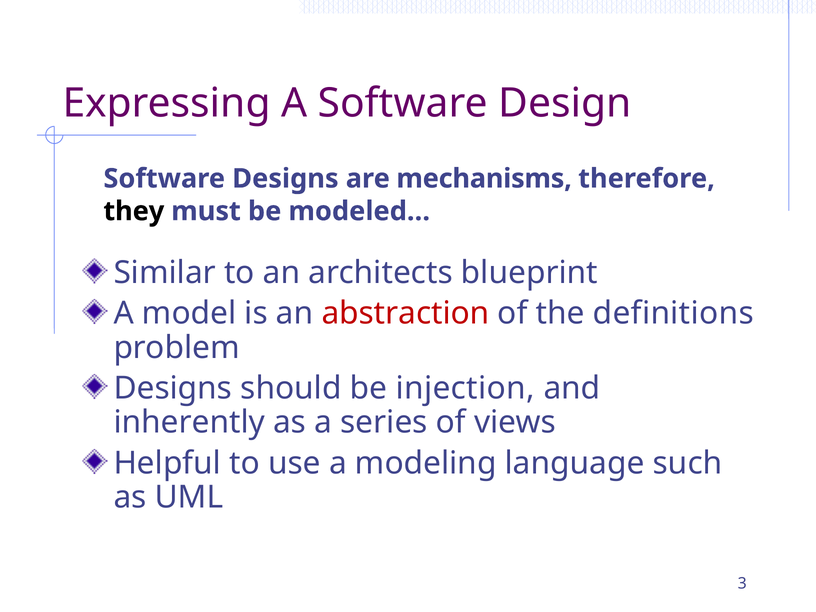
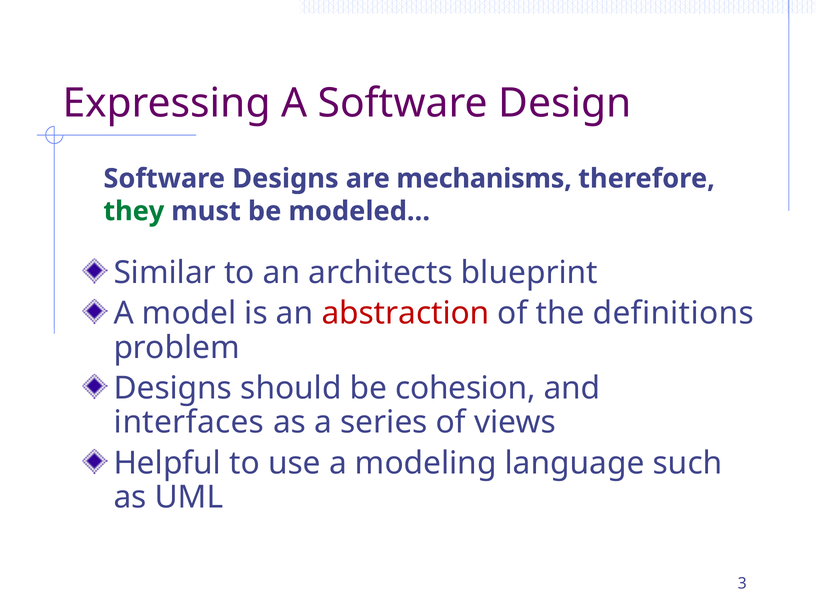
they colour: black -> green
injection: injection -> cohesion
inherently: inherently -> interfaces
